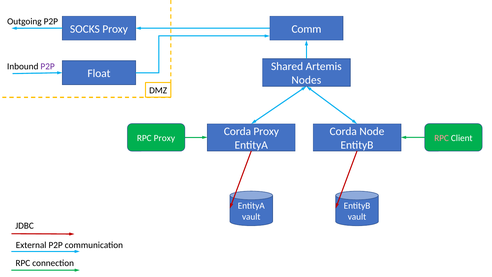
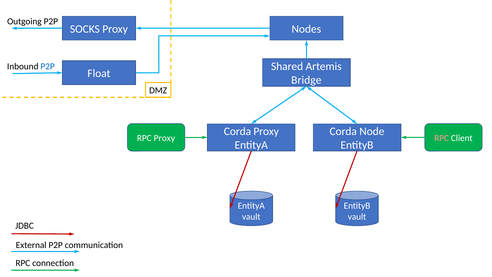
Comm: Comm -> Nodes
P2P at (48, 66) colour: purple -> blue
Nodes: Nodes -> Bridge
